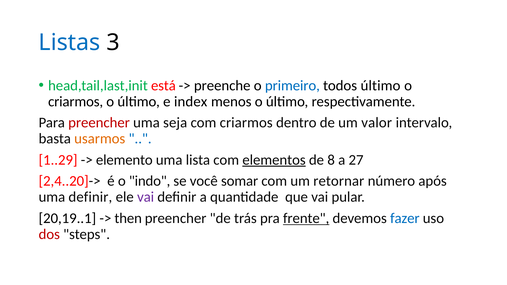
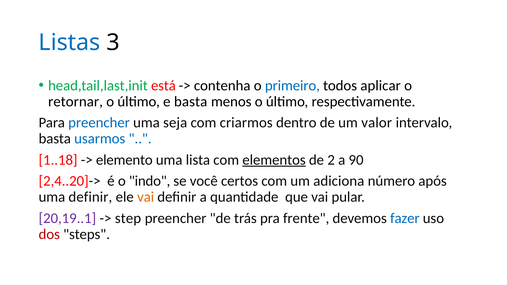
preenche: preenche -> contenha
todos último: último -> aplicar
criarmos at (76, 102): criarmos -> retornar
e index: index -> basta
preencher at (99, 123) colour: red -> blue
usarmos colour: orange -> blue
1..29: 1..29 -> 1..18
8: 8 -> 2
27: 27 -> 90
somar: somar -> certos
retornar: retornar -> adiciona
vai at (146, 197) colour: purple -> orange
20,19..1 colour: black -> purple
then: then -> step
frente underline: present -> none
